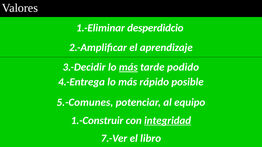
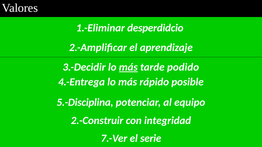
5.-Comunes: 5.-Comunes -> 5.-Disciplina
1.-Construir: 1.-Construir -> 2.-Construir
integridad underline: present -> none
libro: libro -> serie
